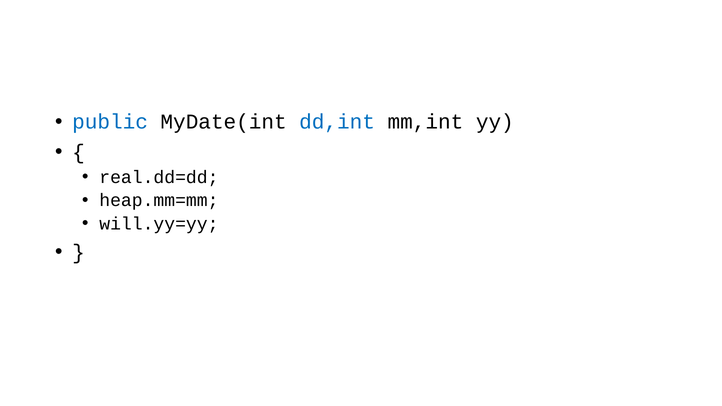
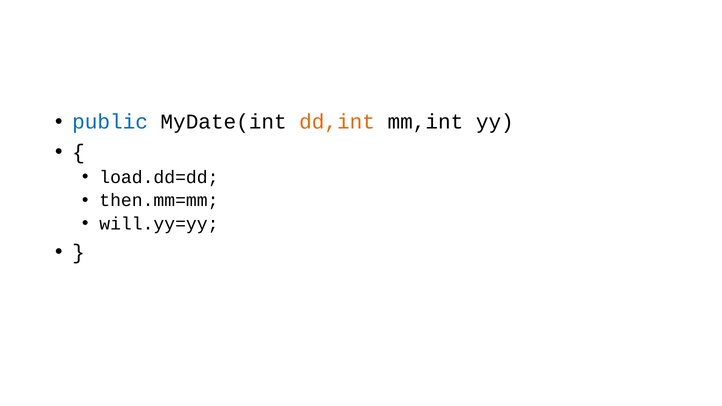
dd,int colour: blue -> orange
real.dd=dd: real.dd=dd -> load.dd=dd
heap.mm=mm: heap.mm=mm -> then.mm=mm
